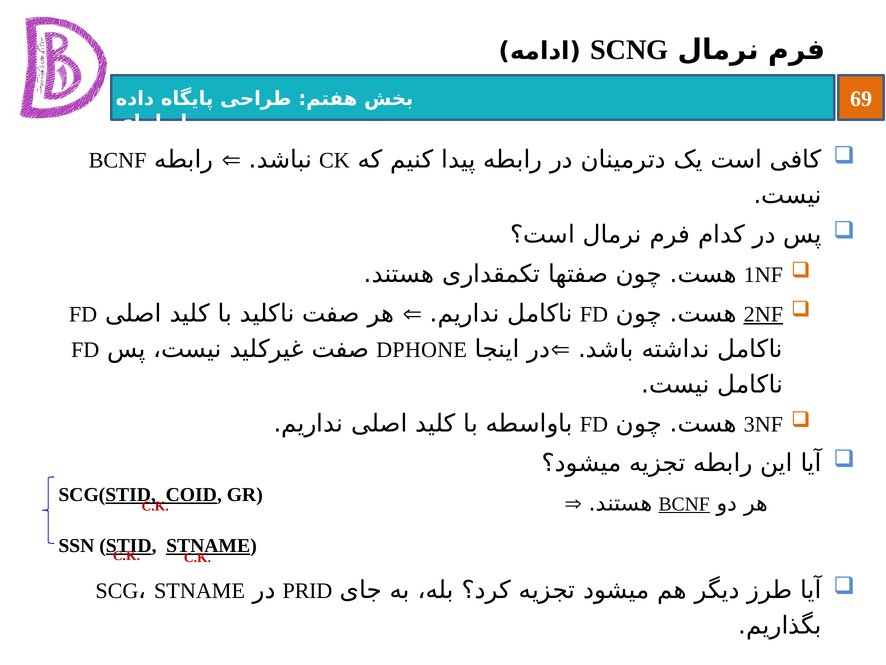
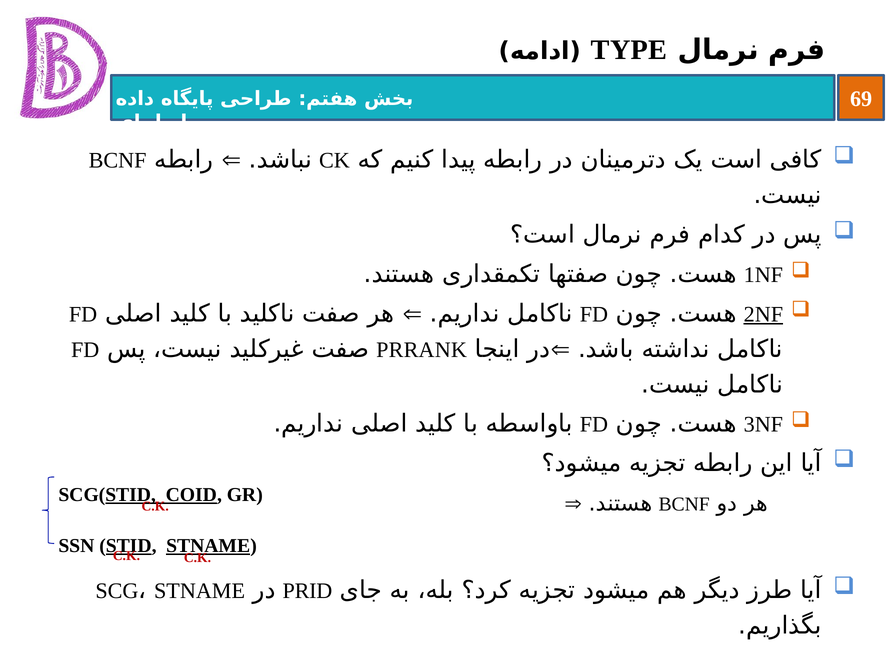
SCNG: SCNG -> TYPE
DPHONE: DPHONE -> PRRANK
BCNF at (684, 504) underline: present -> none
